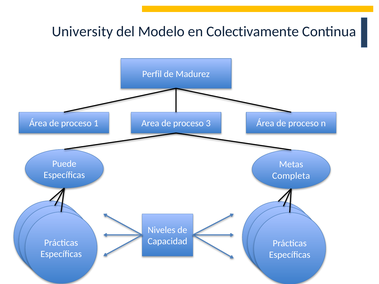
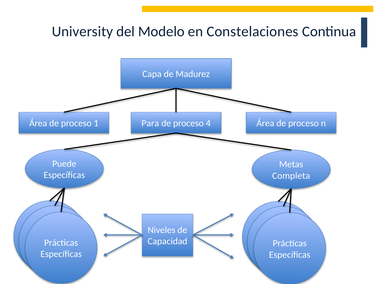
Colectivamente: Colectivamente -> Constelaciones
Perfil: Perfil -> Capa
Area: Area -> Para
3: 3 -> 4
